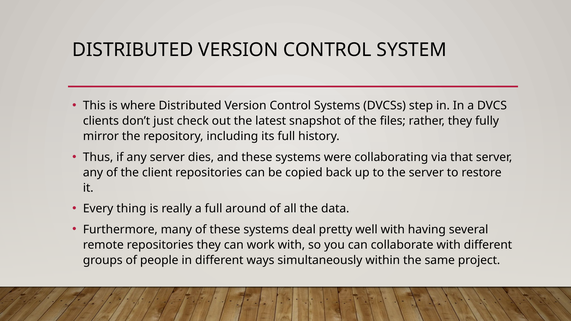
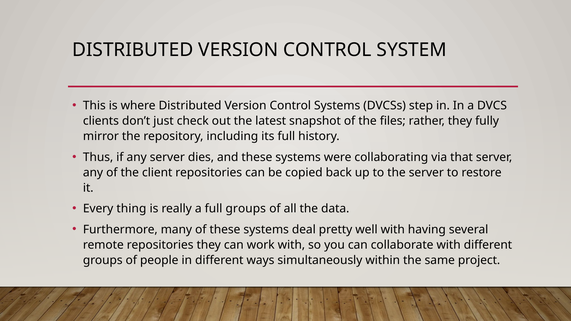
full around: around -> groups
